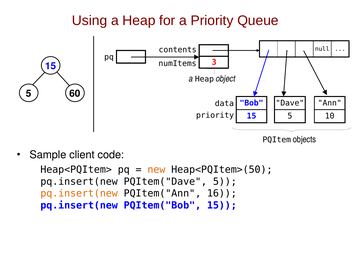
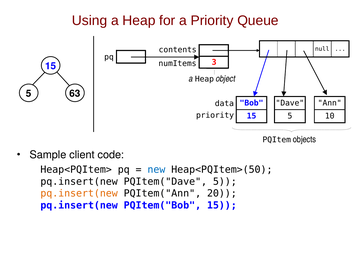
60: 60 -> 63
new colour: orange -> blue
16: 16 -> 20
